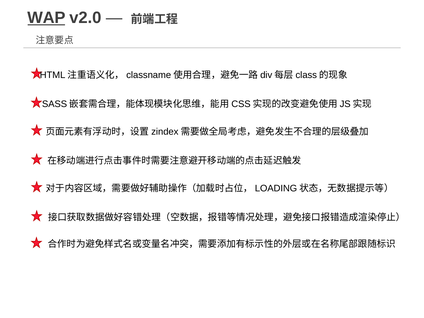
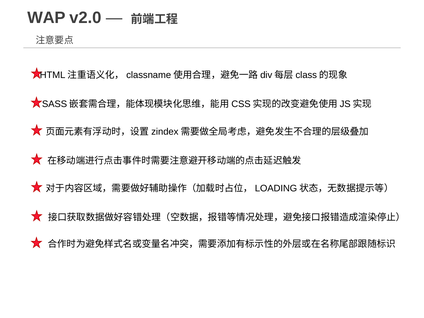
WAP underline: present -> none
